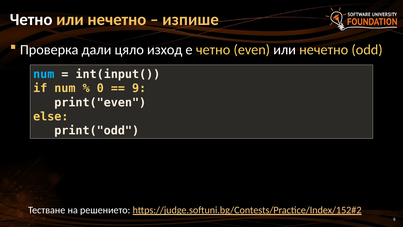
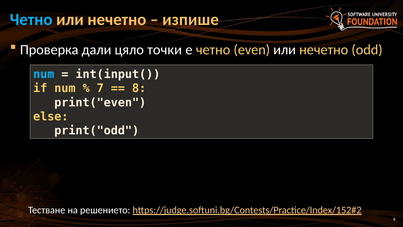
Четно at (31, 20) colour: white -> light blue
изход: изход -> точки
0: 0 -> 7
9 at (139, 88): 9 -> 8
